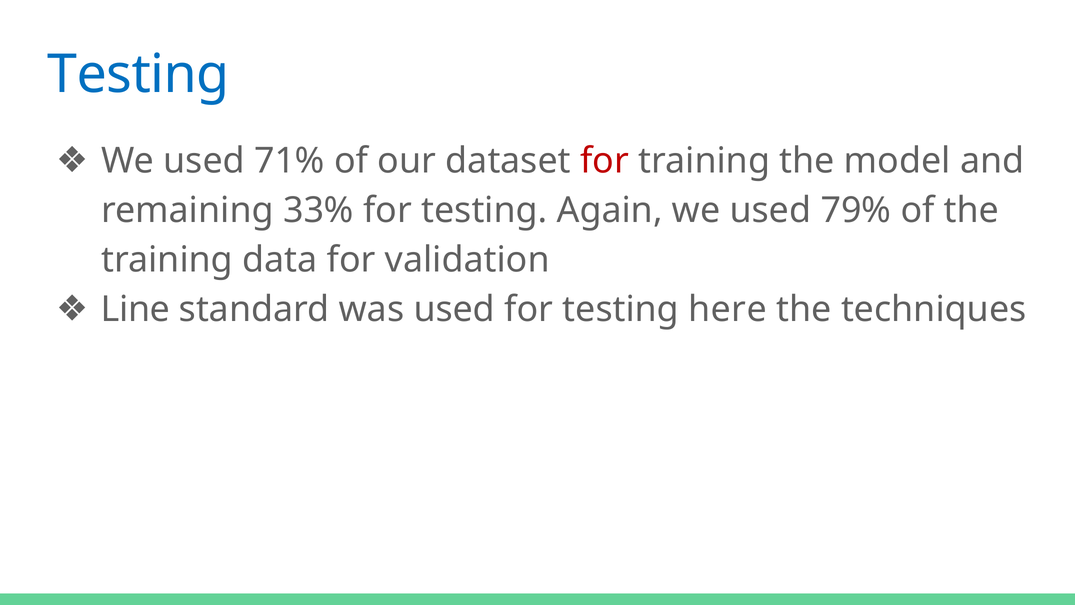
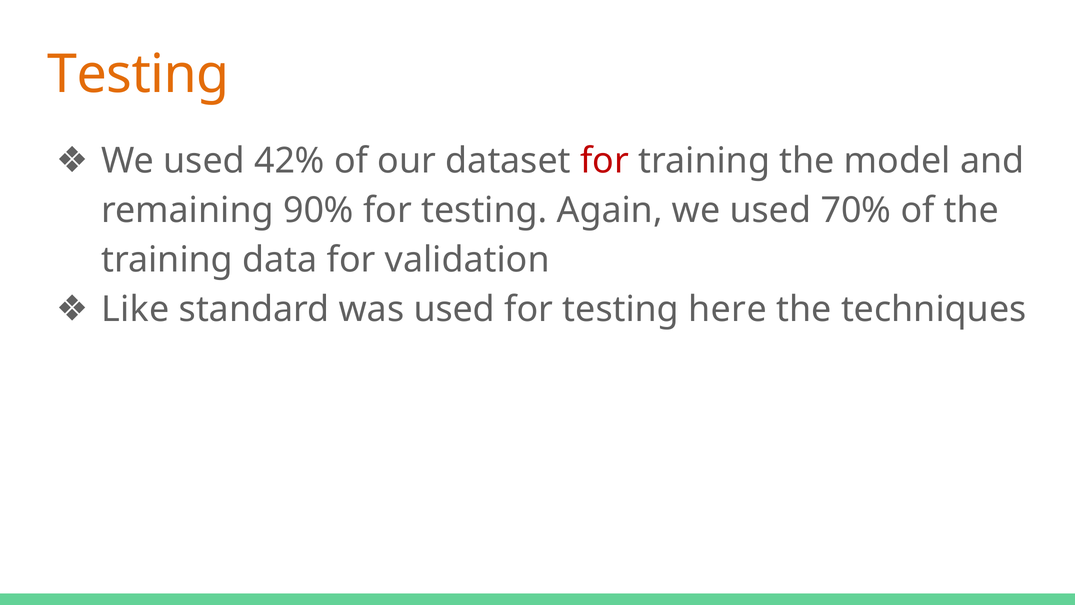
Testing at (138, 74) colour: blue -> orange
71%: 71% -> 42%
33%: 33% -> 90%
79%: 79% -> 70%
Line: Line -> Like
